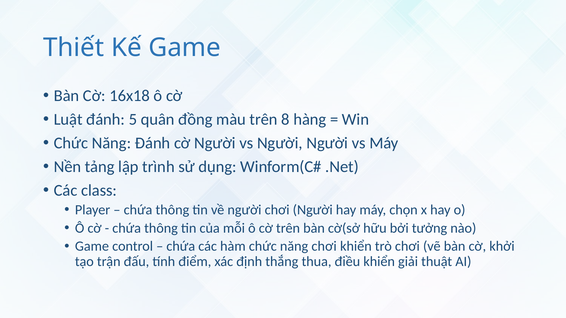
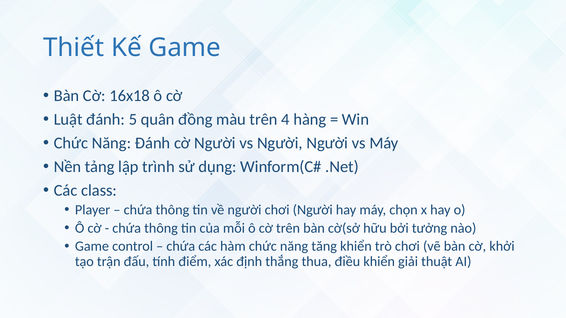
8: 8 -> 4
năng chơi: chơi -> tăng
